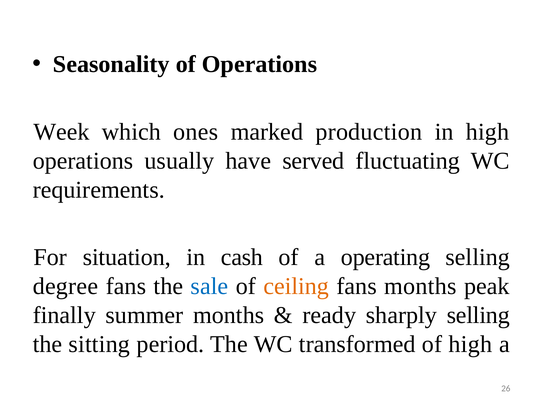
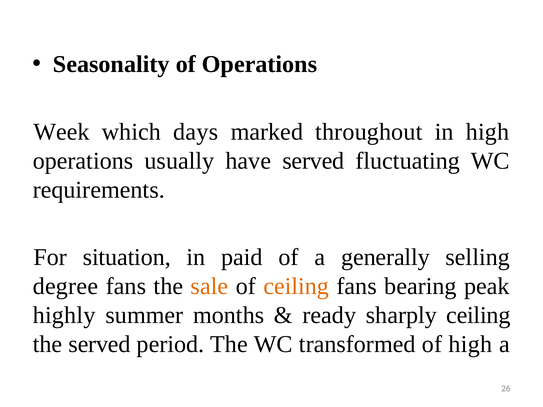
ones: ones -> days
production: production -> throughout
cash: cash -> paid
operating: operating -> generally
sale colour: blue -> orange
fans months: months -> bearing
finally: finally -> highly
sharply selling: selling -> ceiling
the sitting: sitting -> served
